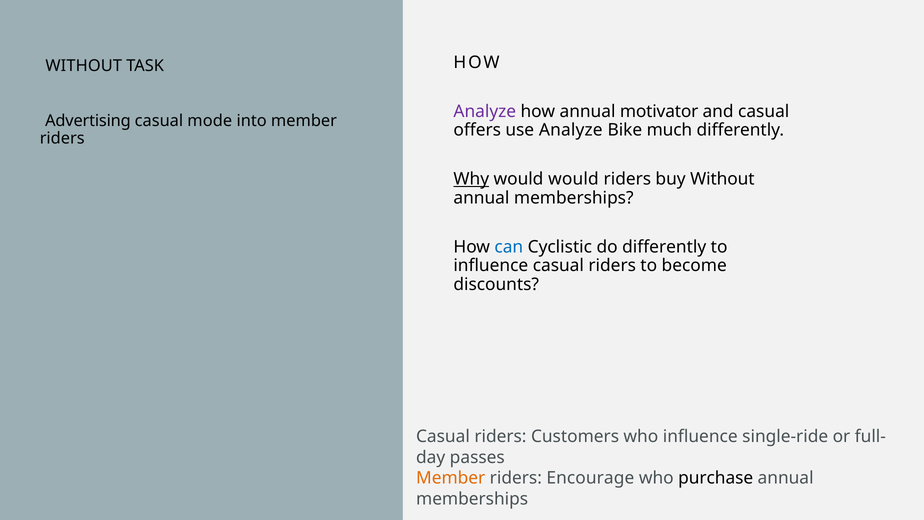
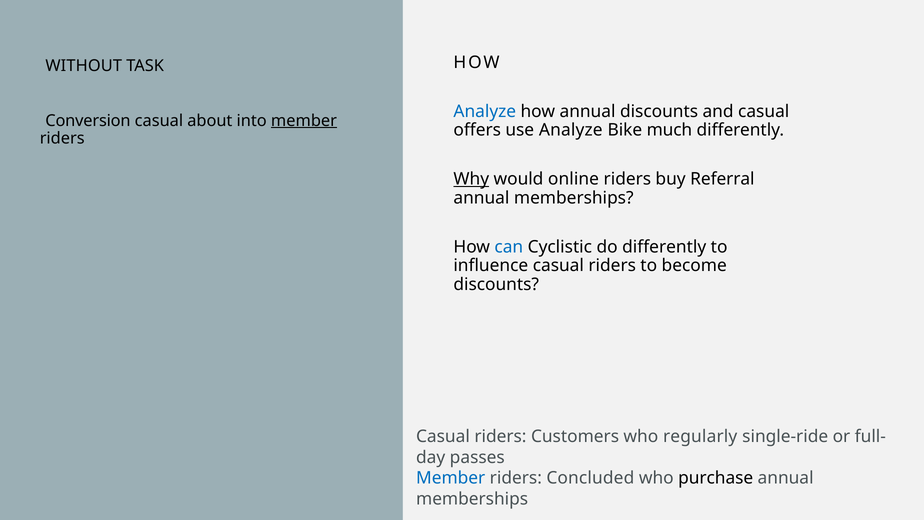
Analyze at (485, 111) colour: purple -> blue
annual motivator: motivator -> discounts
Advertising: Advertising -> Conversion
mode: mode -> about
member at (304, 121) underline: none -> present
would would: would -> online
buy Without: Without -> Referral
who influence: influence -> regularly
Member at (451, 478) colour: orange -> blue
Encourage: Encourage -> Concluded
